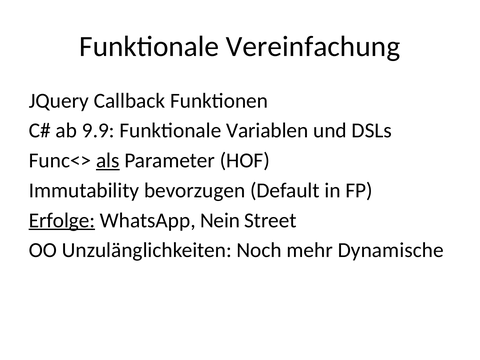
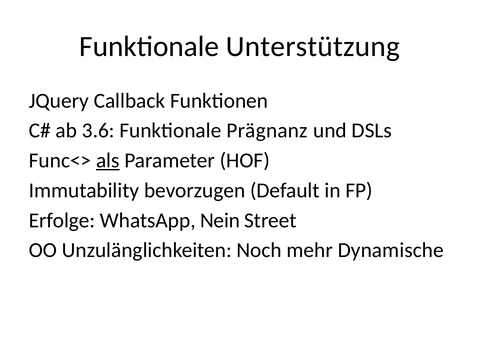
Vereinfachung: Vereinfachung -> Unterstützung
9.9: 9.9 -> 3.6
Variablen: Variablen -> Prägnanz
Erfolge underline: present -> none
